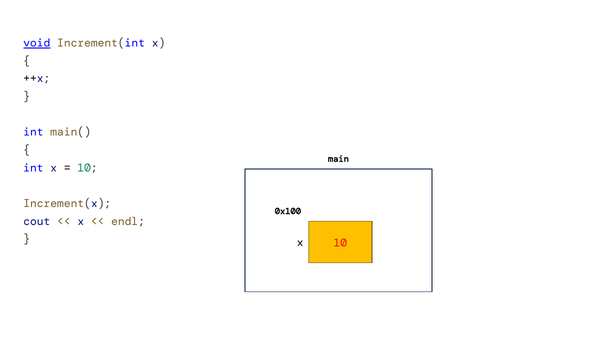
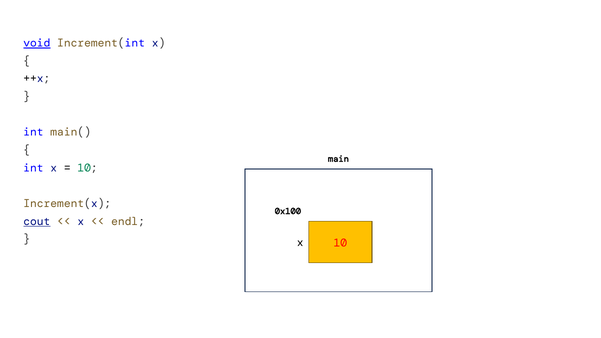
cout underline: none -> present
